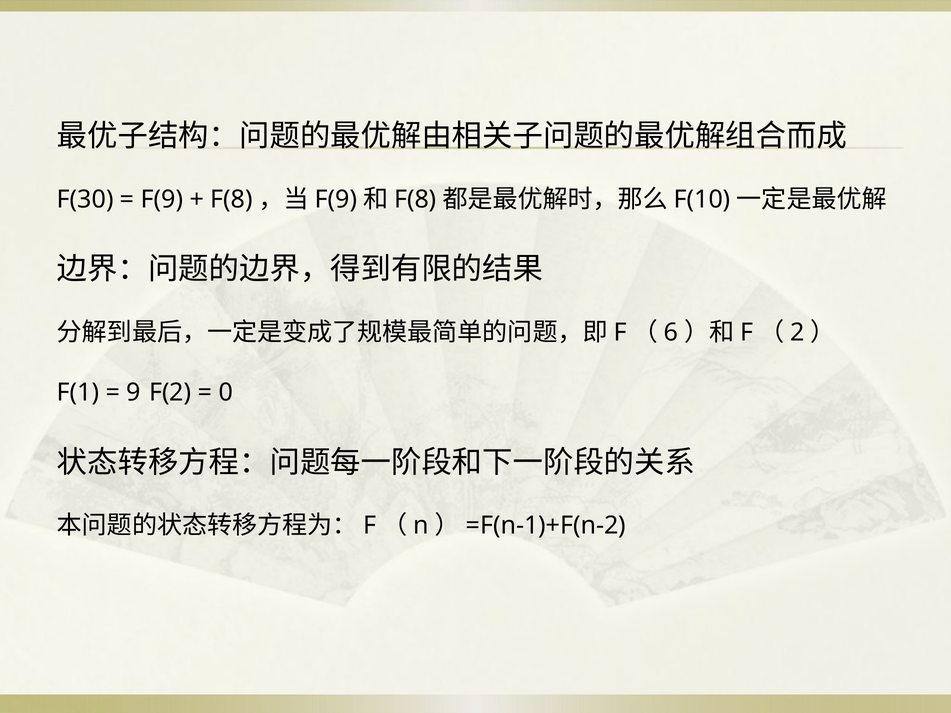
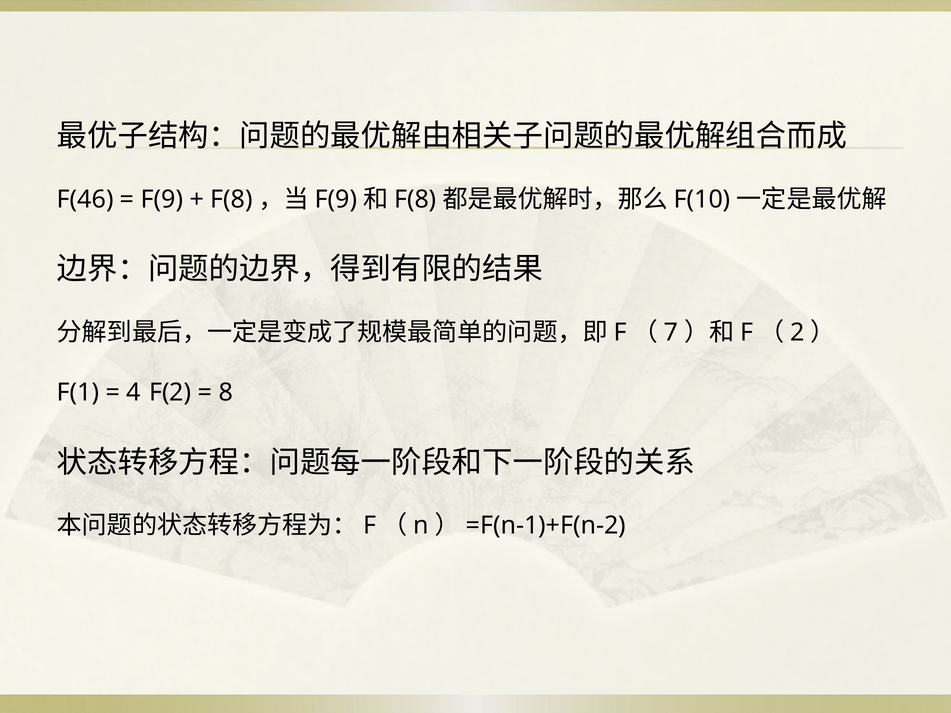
F(30: F(30 -> F(46
6: 6 -> 7
9: 9 -> 4
0: 0 -> 8
